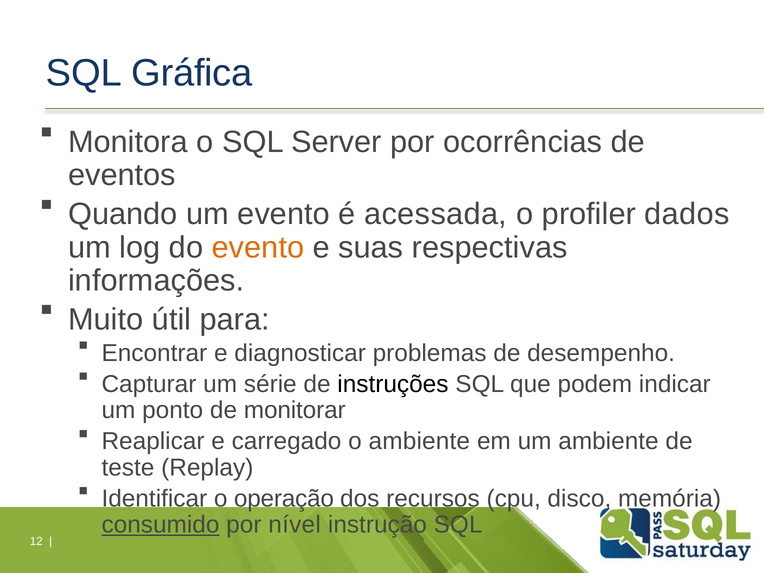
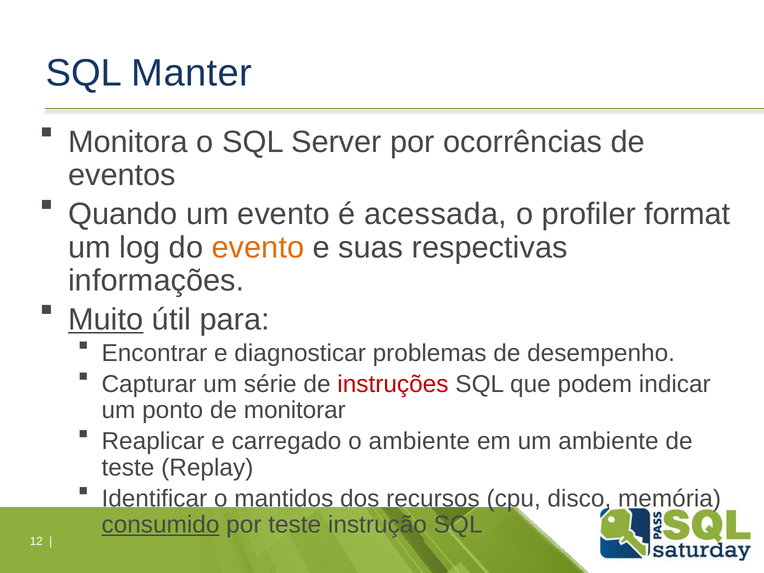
Gráfica: Gráfica -> Manter
dados: dados -> format
Muito underline: none -> present
instruções colour: black -> red
operação: operação -> mantidos
por nível: nível -> teste
